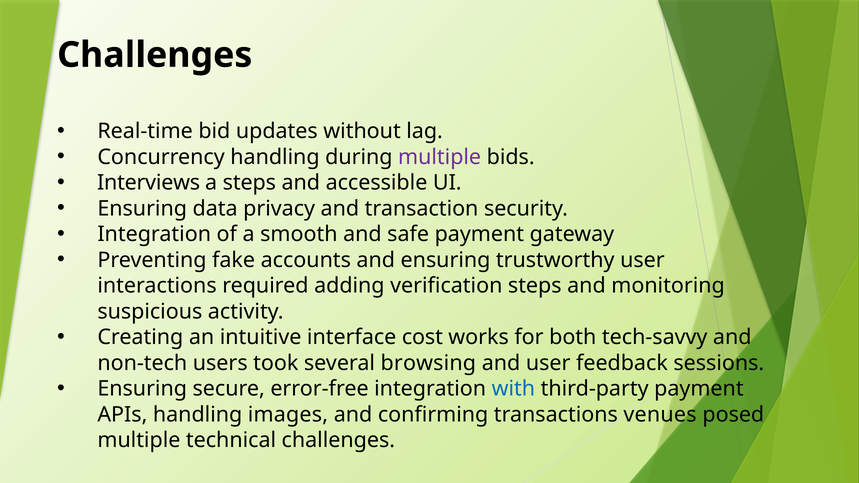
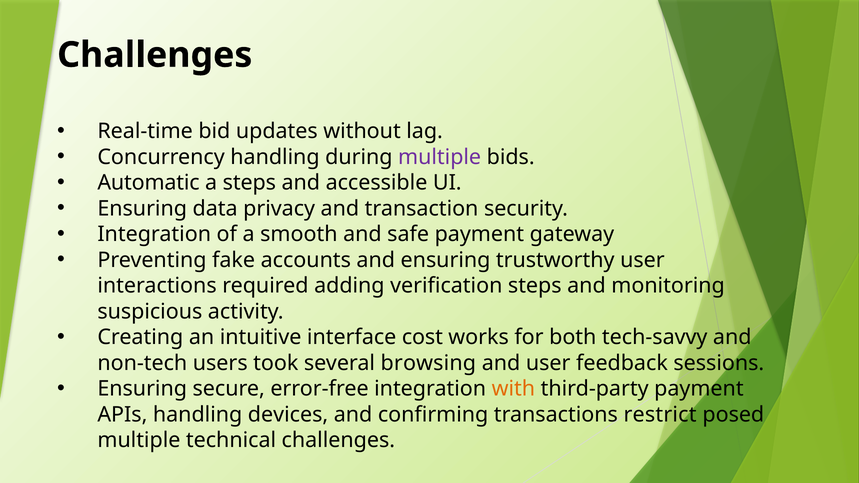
Interviews: Interviews -> Automatic
with colour: blue -> orange
images: images -> devices
venues: venues -> restrict
